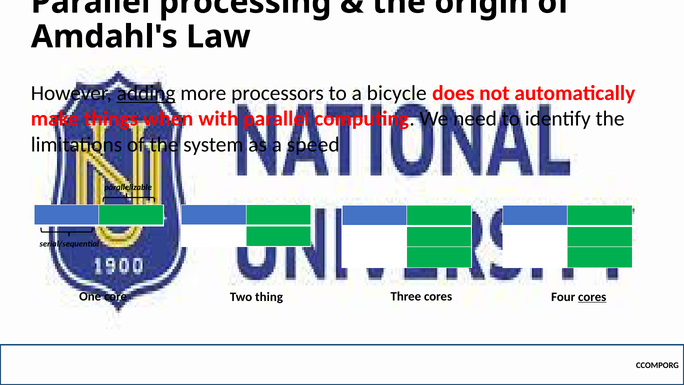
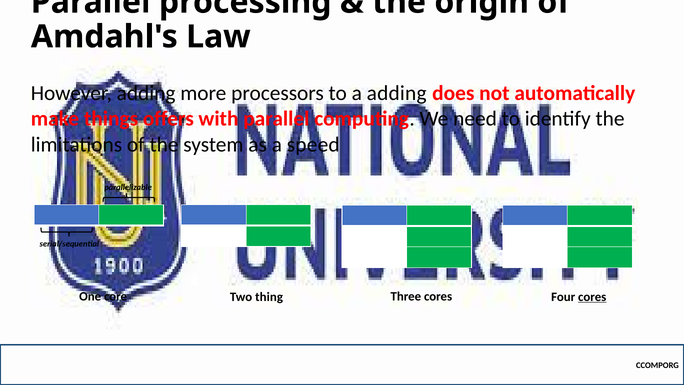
adding at (146, 93) underline: present -> none
a bicycle: bicycle -> adding
when: when -> offers
